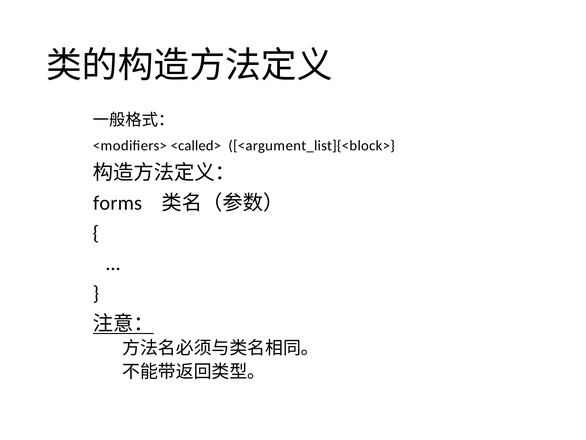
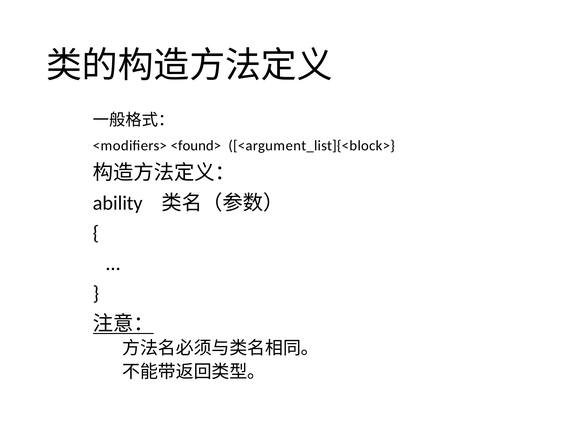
<called>: <called> -> <found>
forms: forms -> ability
